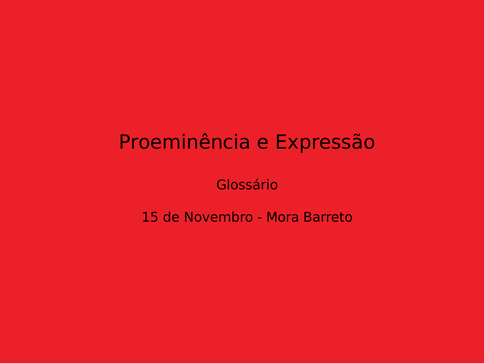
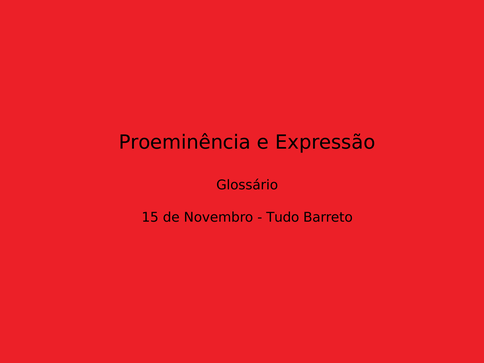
Mora: Mora -> Tudo
